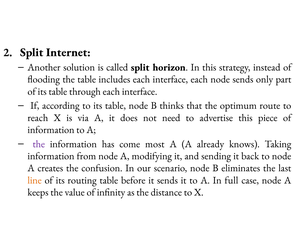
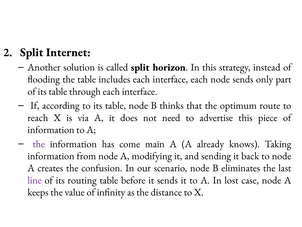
most: most -> main
line colour: orange -> purple
full: full -> lost
